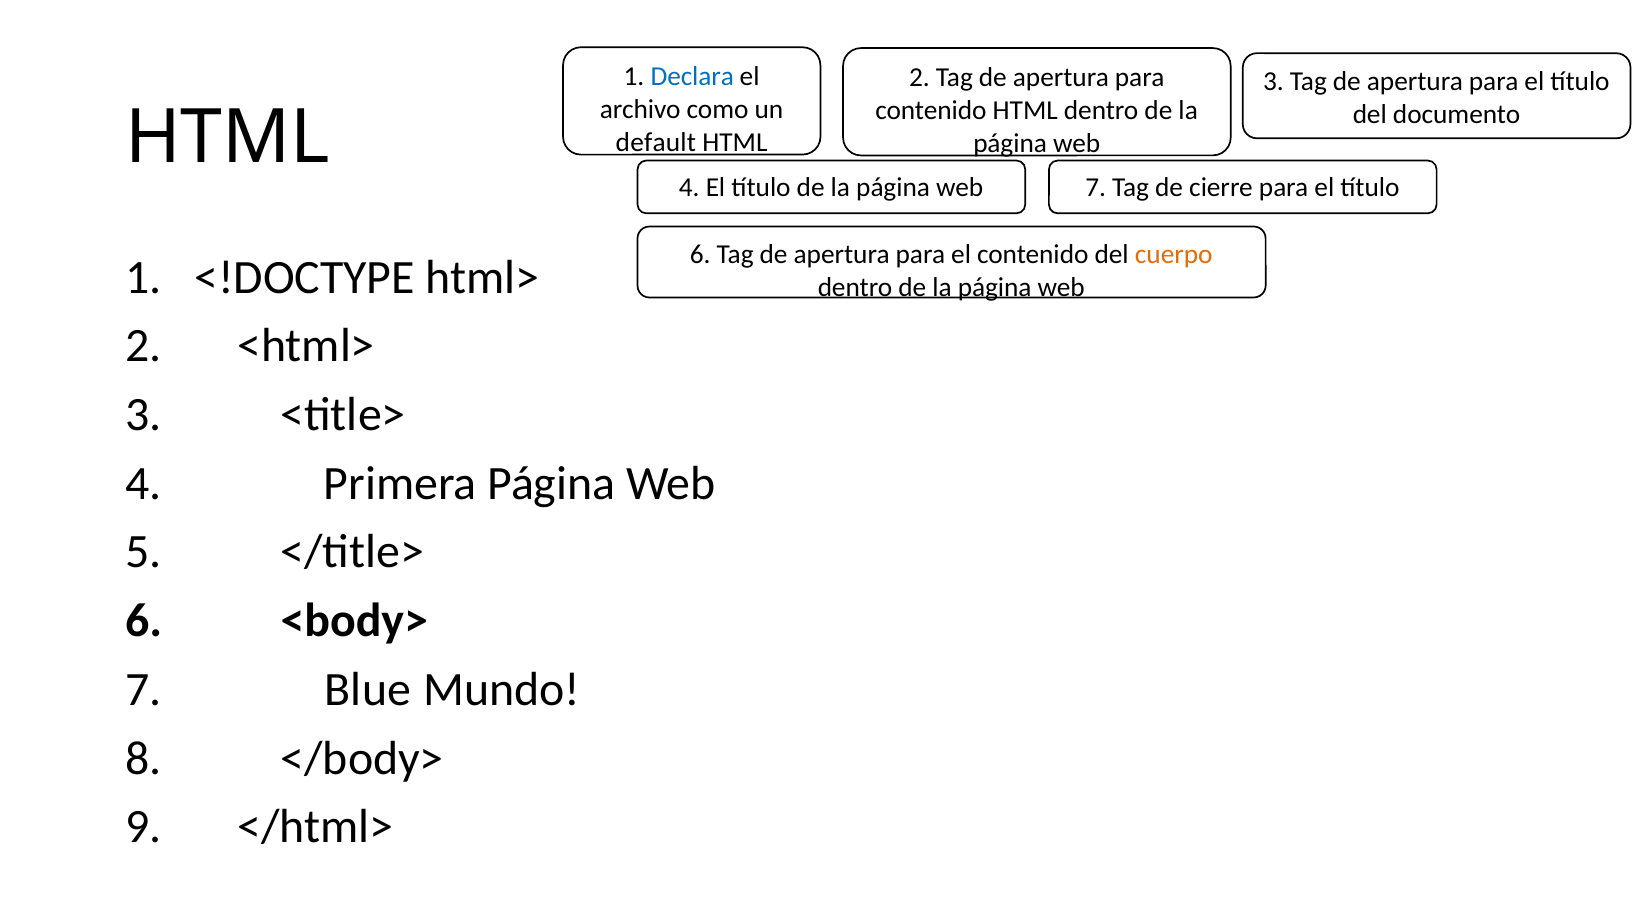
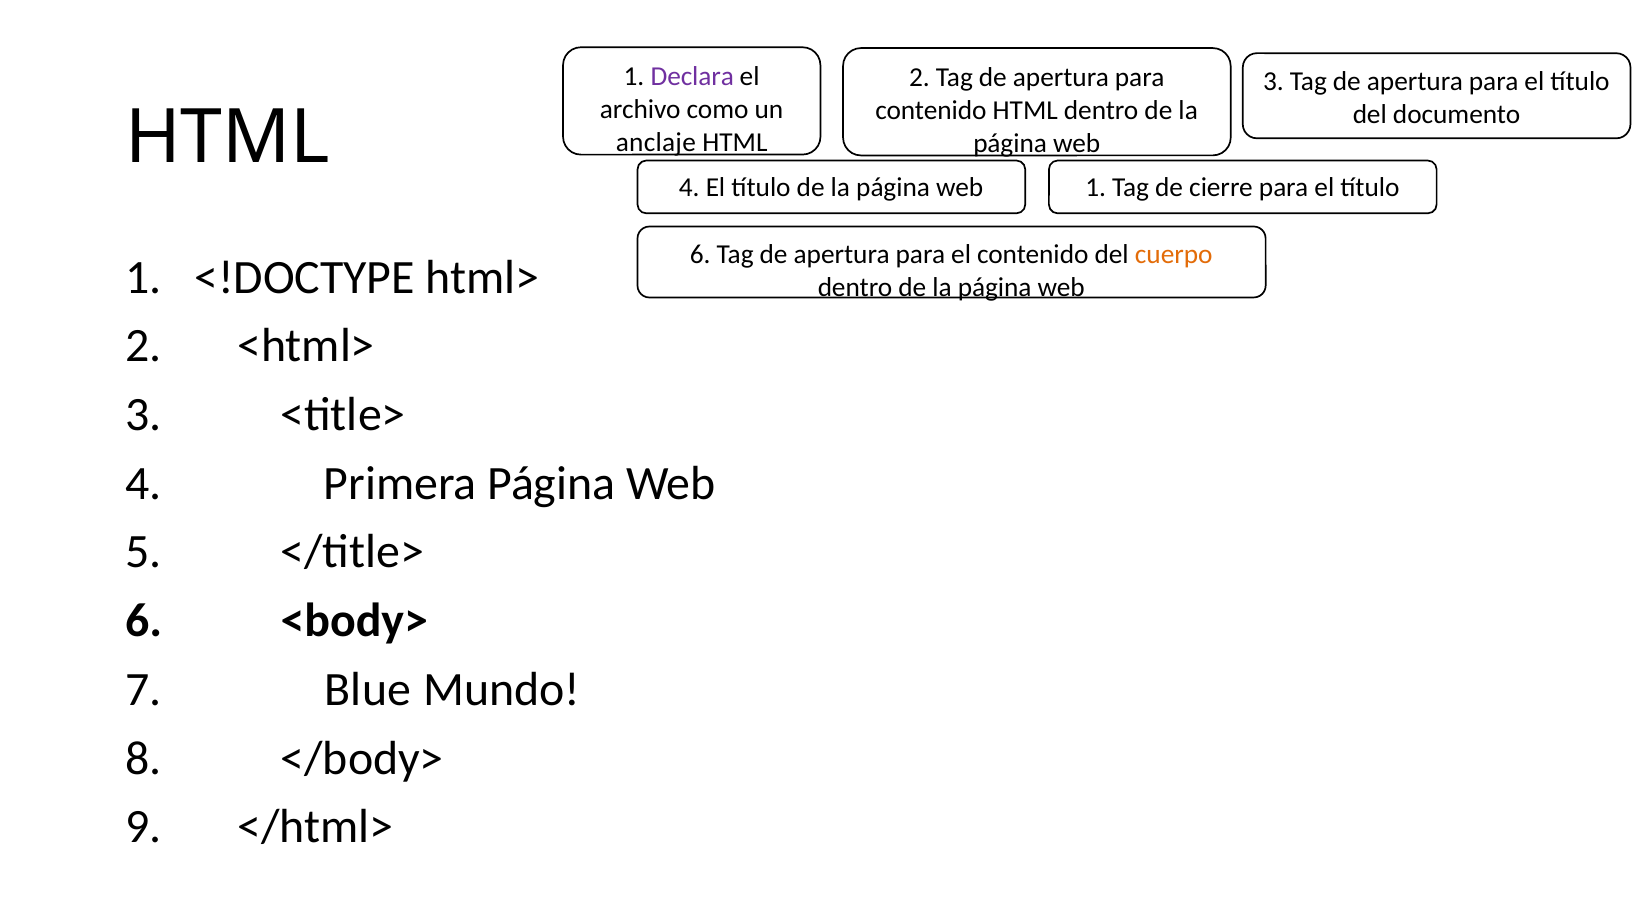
Declara colour: blue -> purple
default: default -> anclaje
web 7: 7 -> 1
